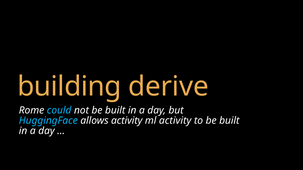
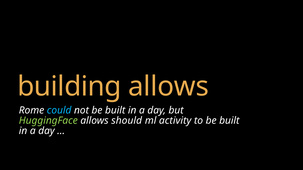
building derive: derive -> allows
HuggingFace colour: light blue -> light green
allows activity: activity -> should
